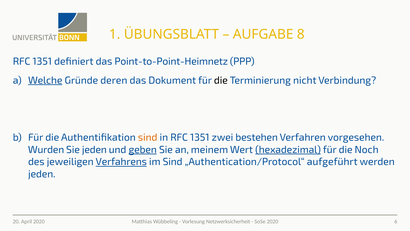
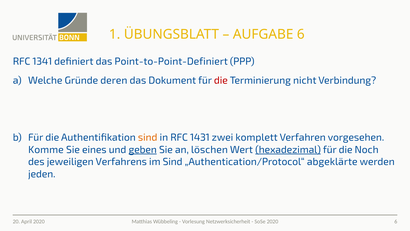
AUFGABE 8: 8 -> 6
1351 at (42, 61): 1351 -> 1341
Point-to-Point-Heimnetz: Point-to-Point-Heimnetz -> Point-to-Point-Definiert
Welche underline: present -> none
die at (221, 80) colour: black -> red
in RFC 1351: 1351 -> 1431
bestehen: bestehen -> komplett
Wurden: Wurden -> Komme
Sie jeden: jeden -> eines
meinem: meinem -> löschen
Verfahrens underline: present -> none
aufgeführt: aufgeführt -> abgeklärte
